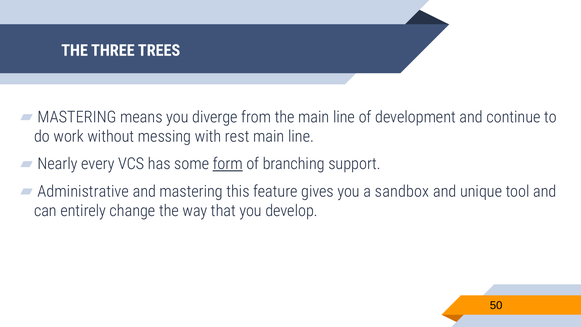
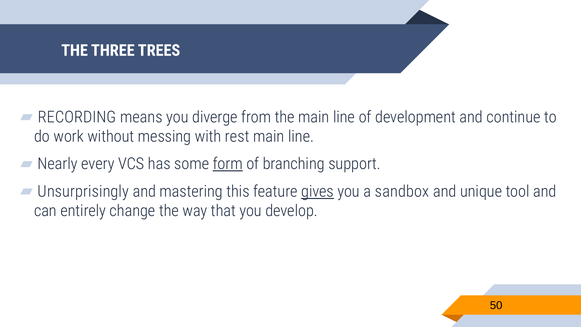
MASTERING at (77, 117): MASTERING -> RECORDING
Administrative: Administrative -> Unsurprisingly
gives underline: none -> present
